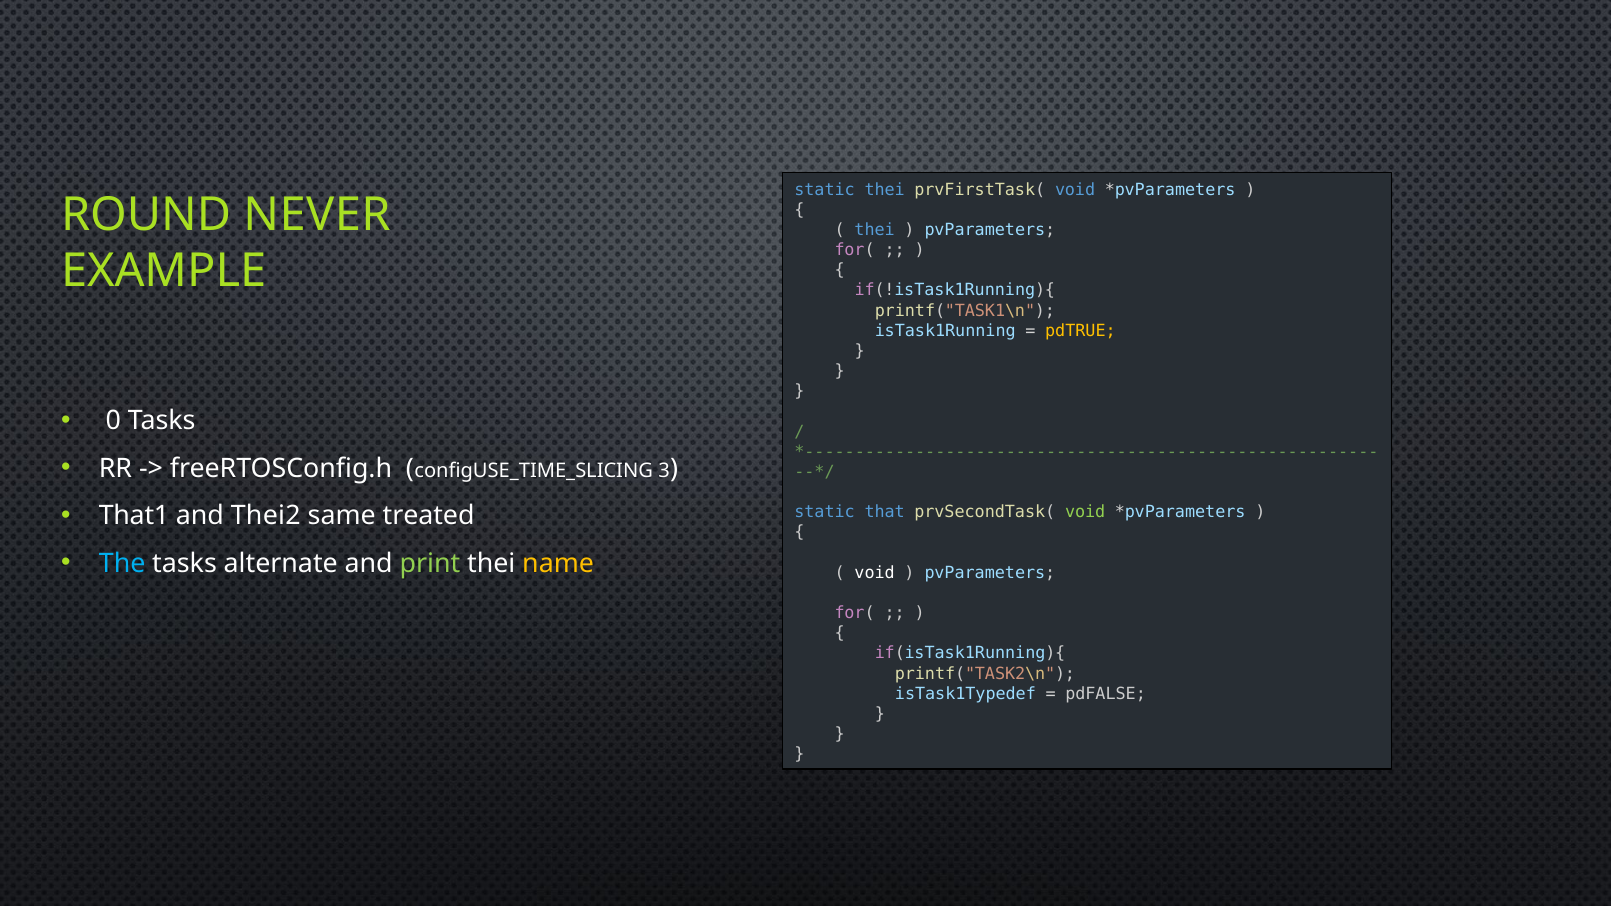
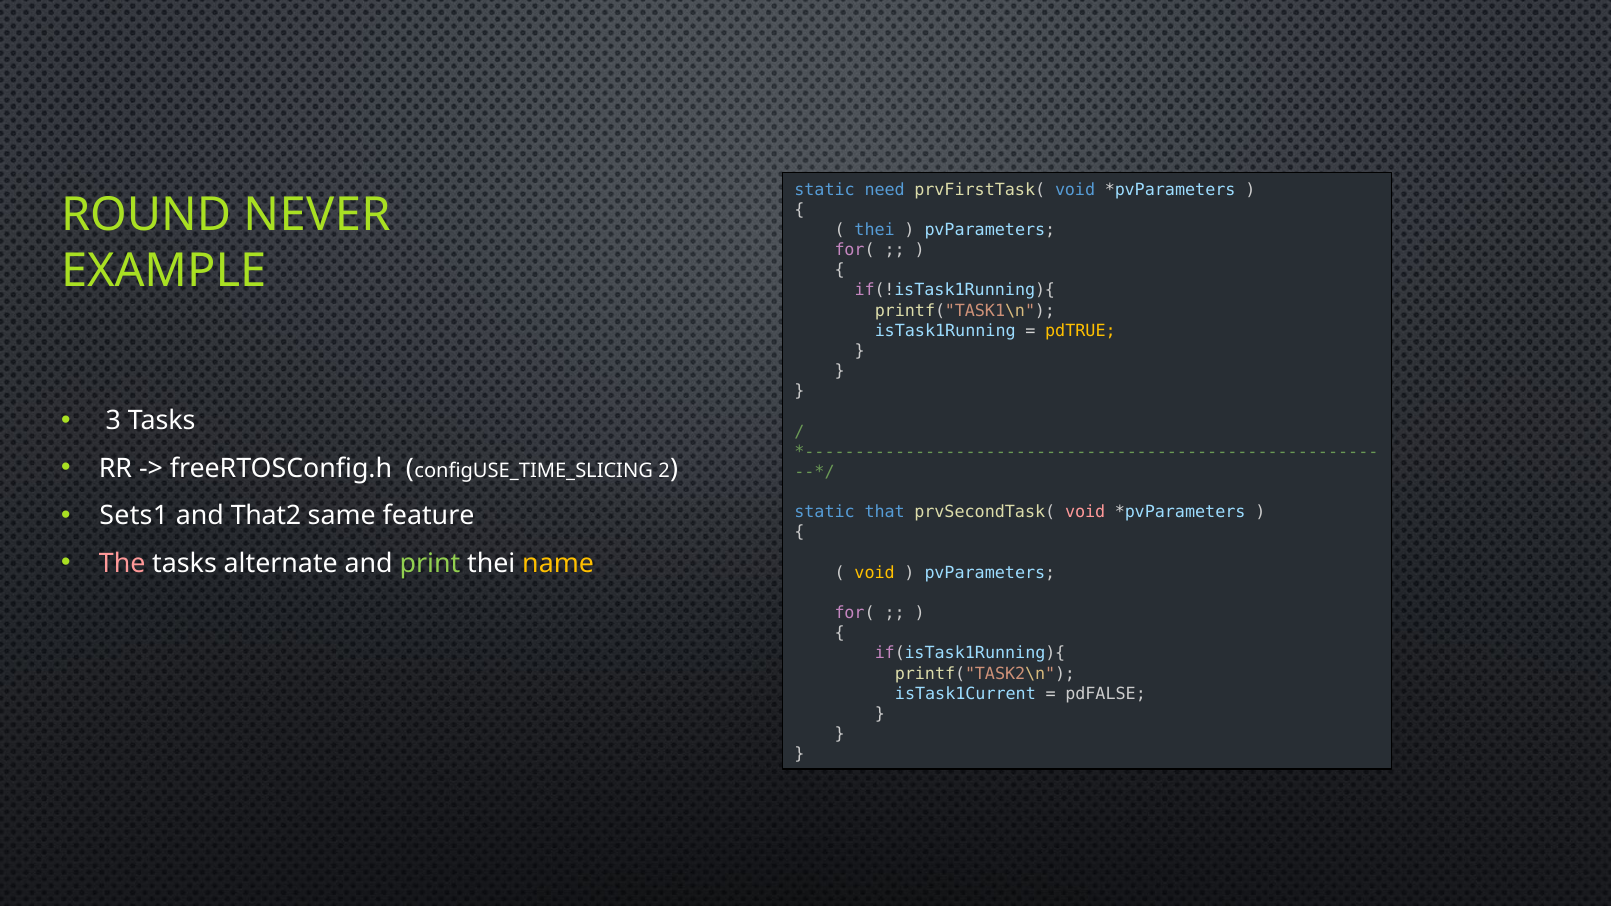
static thei: thei -> need
0: 0 -> 3
3: 3 -> 2
That1: That1 -> Sets1
Thei2: Thei2 -> That2
treated: treated -> feature
void at (1085, 512) colour: light green -> pink
The colour: light blue -> pink
void at (875, 573) colour: white -> yellow
isTask1Typedef: isTask1Typedef -> isTask1Current
